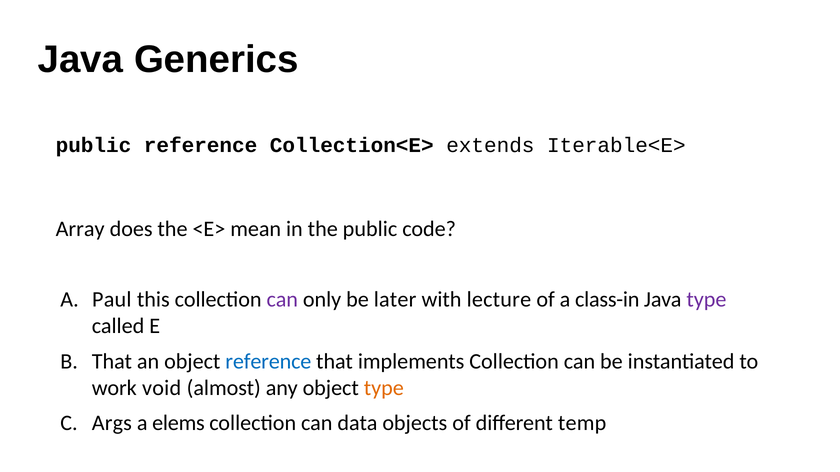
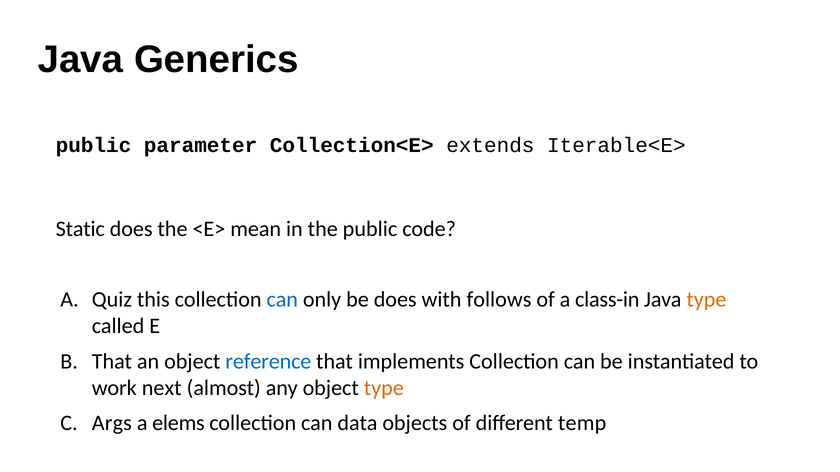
public reference: reference -> parameter
Array: Array -> Static
Paul: Paul -> Quiz
can at (282, 300) colour: purple -> blue
be later: later -> does
lecture: lecture -> follows
type at (706, 300) colour: purple -> orange
void: void -> next
